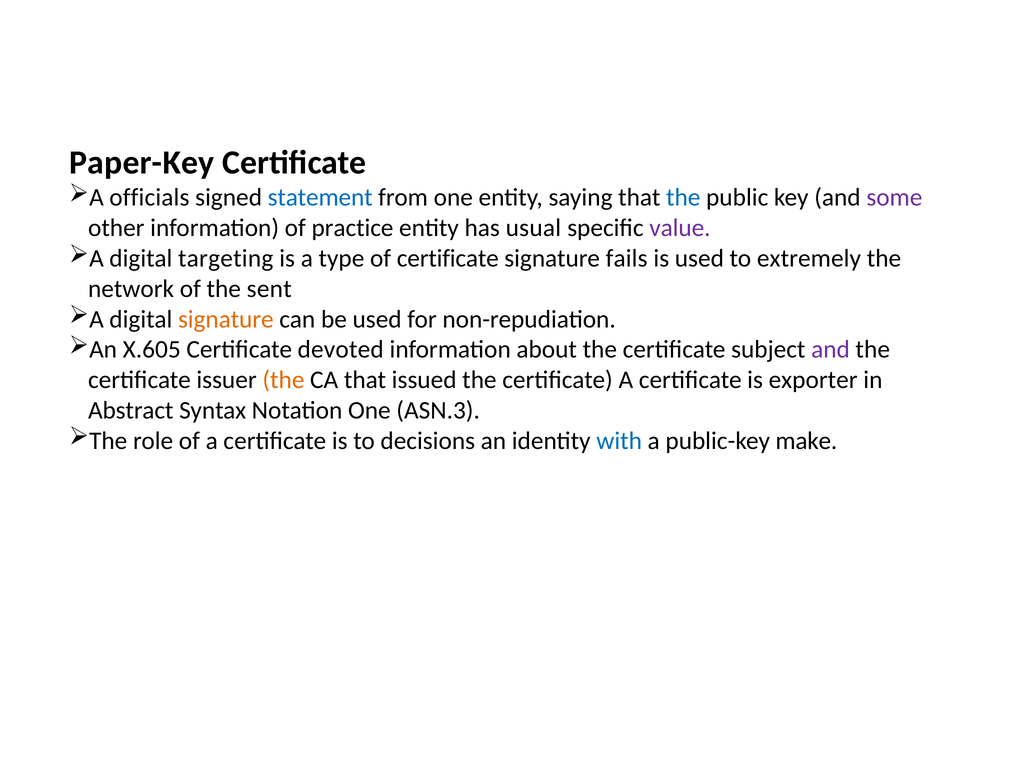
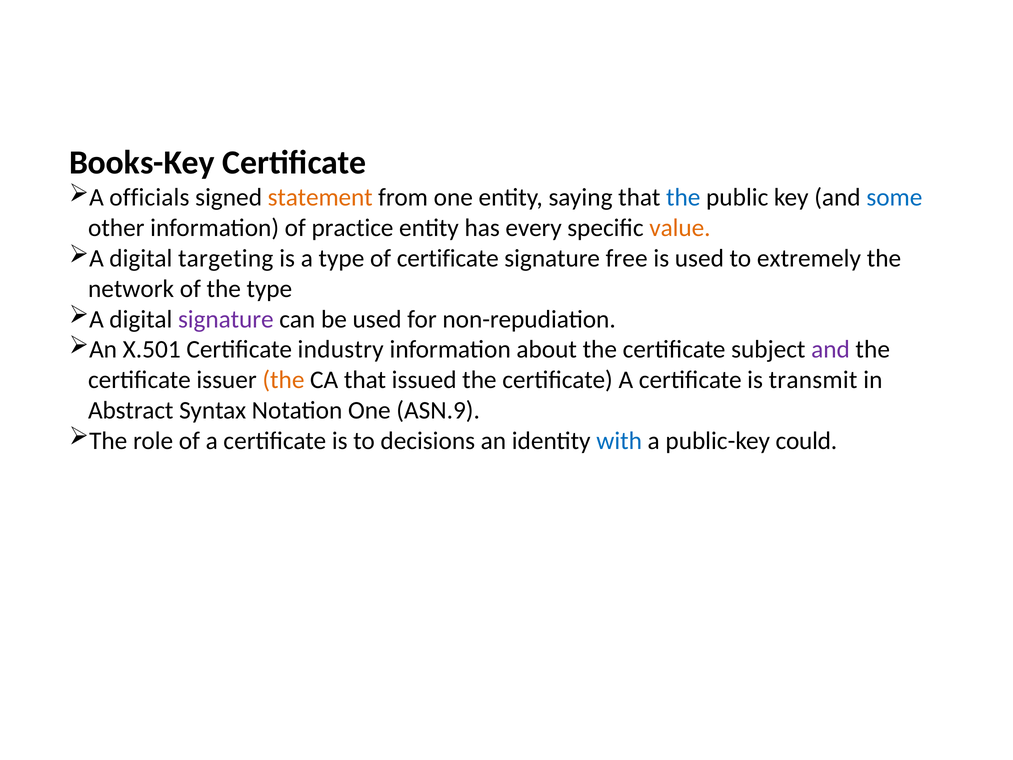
Paper-Key: Paper-Key -> Books-Key
statement colour: blue -> orange
some colour: purple -> blue
usual: usual -> every
value colour: purple -> orange
fails: fails -> free
the sent: sent -> type
signature at (226, 319) colour: orange -> purple
X.605: X.605 -> X.501
devoted: devoted -> industry
exporter: exporter -> transmit
ASN.3: ASN.3 -> ASN.9
make: make -> could
